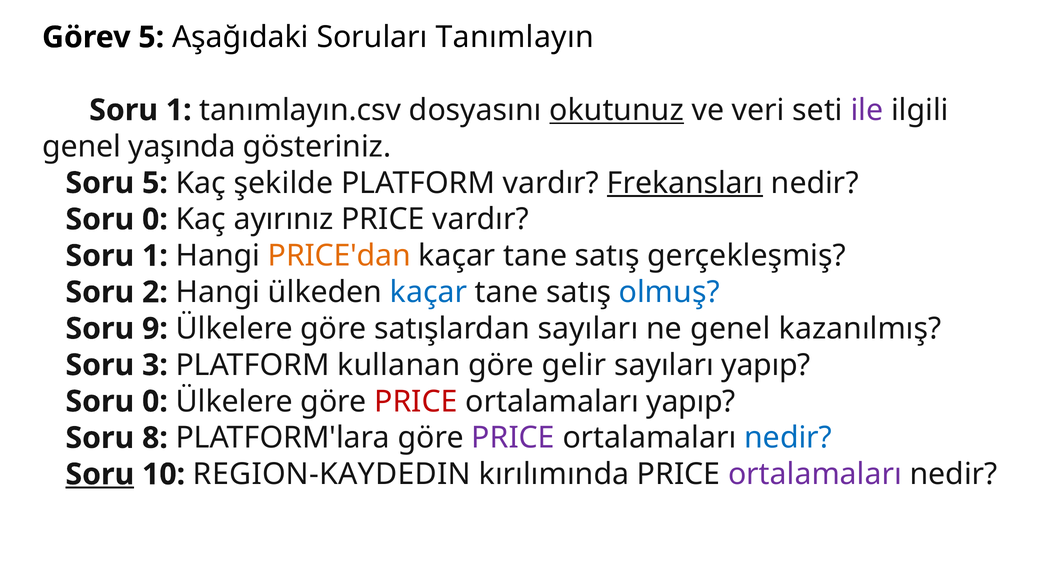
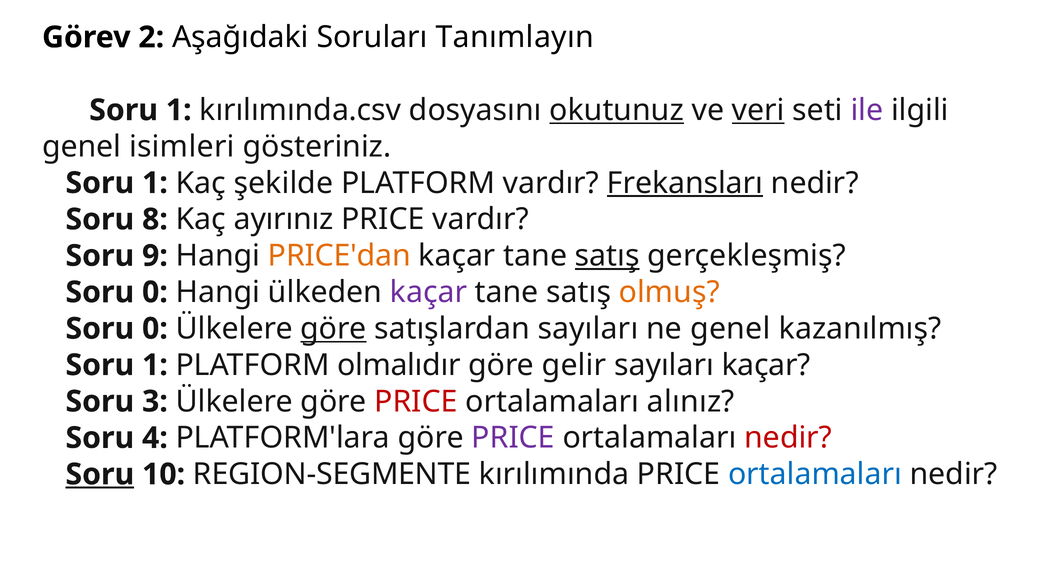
Görev 5: 5 -> 2
tanımlayın.csv: tanımlayın.csv -> kırılımında.csv
veri underline: none -> present
yaşında: yaşında -> isimleri
5 at (155, 183): 5 -> 1
0 at (155, 219): 0 -> 8
1 at (155, 256): 1 -> 9
satış at (607, 256) underline: none -> present
2 at (155, 292): 2 -> 0
kaçar at (428, 292) colour: blue -> purple
olmuş colour: blue -> orange
9 at (155, 328): 9 -> 0
göre at (334, 328) underline: none -> present
3 at (155, 365): 3 -> 1
kullanan: kullanan -> olmalıdır
sayıları yapıp: yapıp -> kaçar
0 at (155, 401): 0 -> 3
ortalamaları yapıp: yapıp -> alınız
8: 8 -> 4
nedir at (788, 438) colour: blue -> red
REGION-KAYDEDIN: REGION-KAYDEDIN -> REGION-SEGMENTE
ortalamaları at (815, 474) colour: purple -> blue
